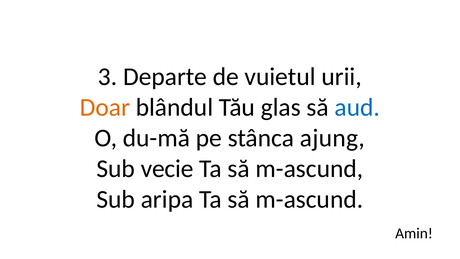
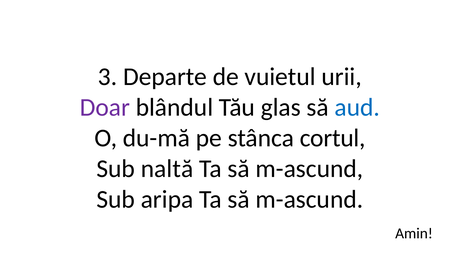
Doar colour: orange -> purple
ajung: ajung -> cortul
vecie: vecie -> naltă
